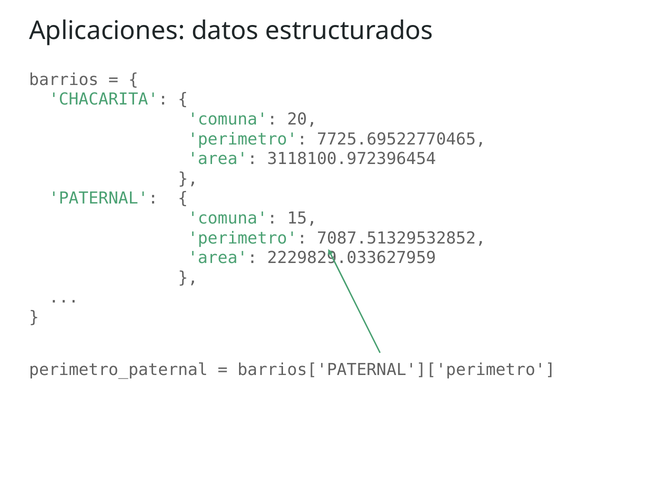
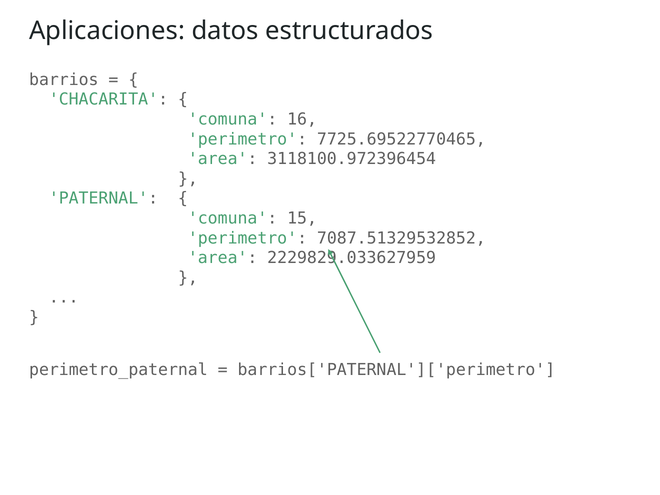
20: 20 -> 16
